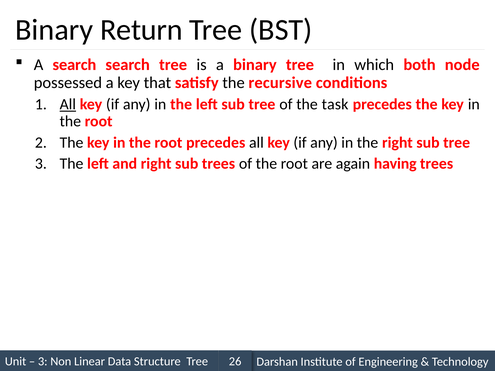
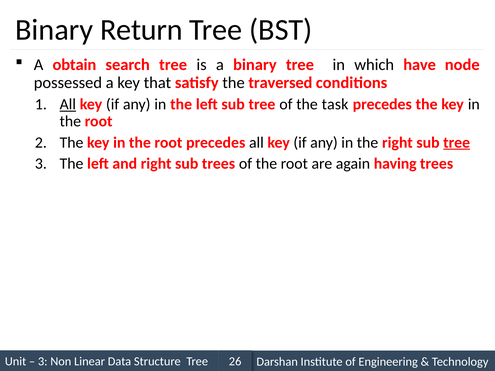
A search: search -> obtain
both: both -> have
recursive: recursive -> traversed
tree at (457, 143) underline: none -> present
